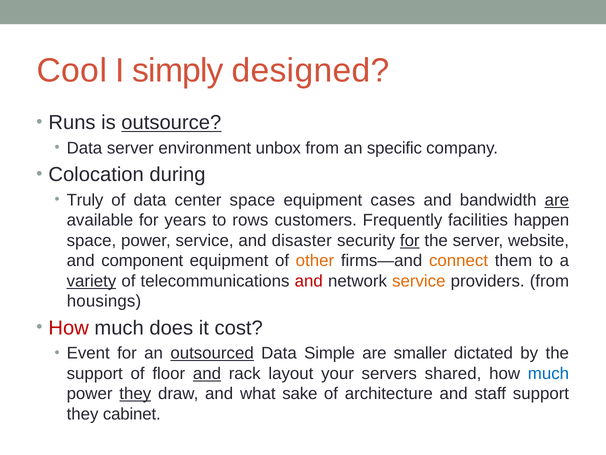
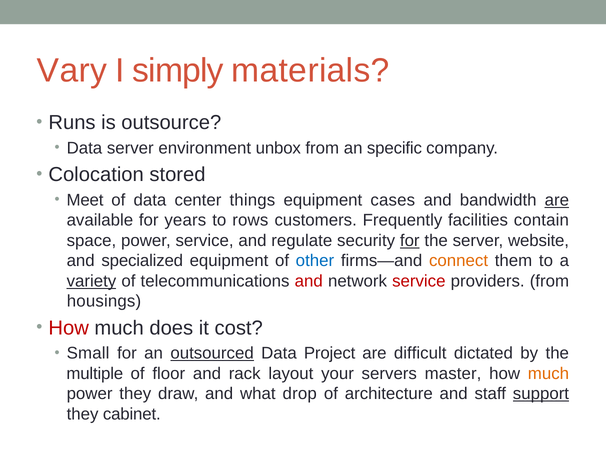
Cool: Cool -> Vary
designed: designed -> materials
outsource underline: present -> none
during: during -> stored
Truly: Truly -> Meet
center space: space -> things
happen: happen -> contain
disaster: disaster -> regulate
component: component -> specialized
other colour: orange -> blue
service at (419, 281) colour: orange -> red
Event: Event -> Small
Simple: Simple -> Project
smaller: smaller -> difficult
support at (95, 373): support -> multiple
and at (207, 373) underline: present -> none
shared: shared -> master
much at (548, 373) colour: blue -> orange
they at (135, 393) underline: present -> none
sake: sake -> drop
support at (541, 393) underline: none -> present
